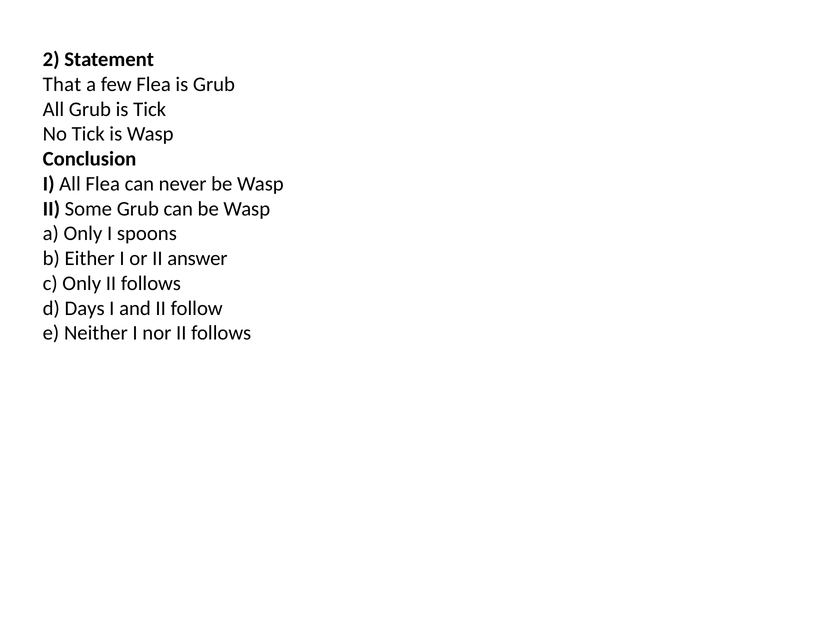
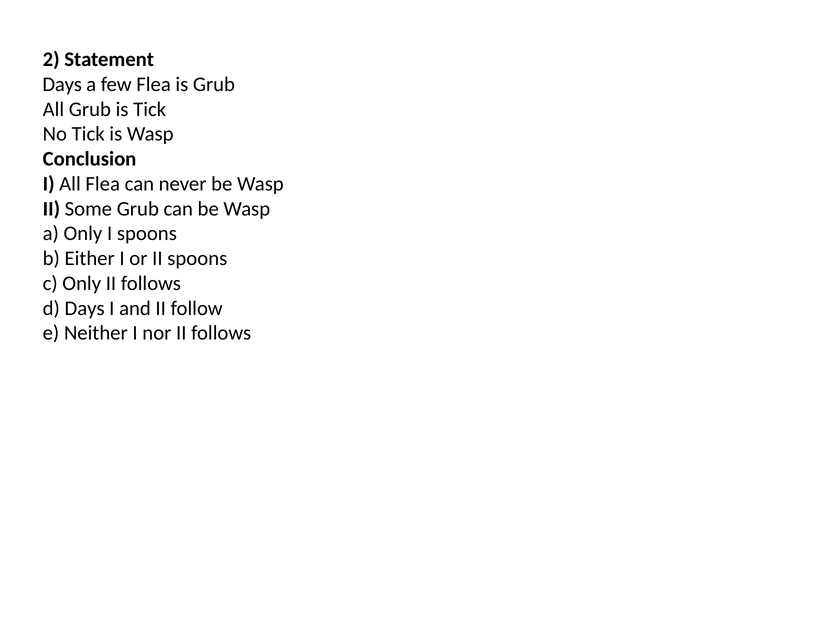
That at (62, 84): That -> Days
II answer: answer -> spoons
